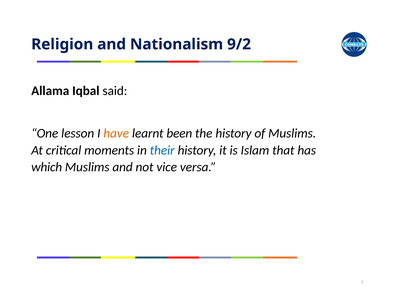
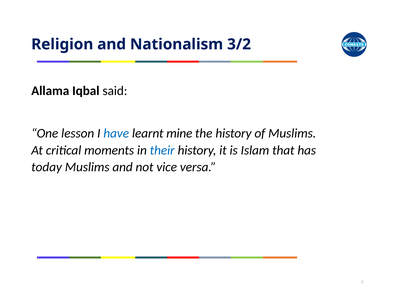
9/2: 9/2 -> 3/2
have colour: orange -> blue
been: been -> mine
which: which -> today
